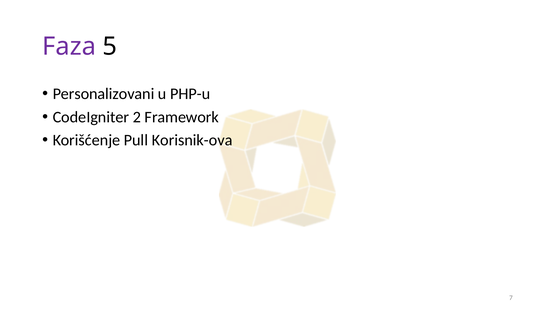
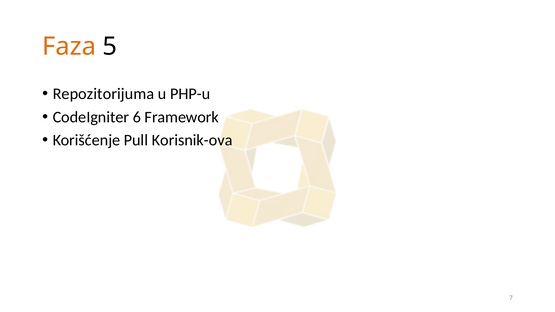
Faza colour: purple -> orange
Personalizovani: Personalizovani -> Repozitorijuma
2: 2 -> 6
